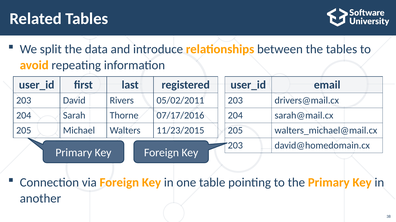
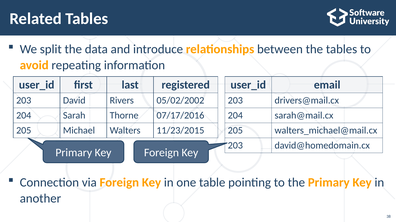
05/02/2011: 05/02/2011 -> 05/02/2002
